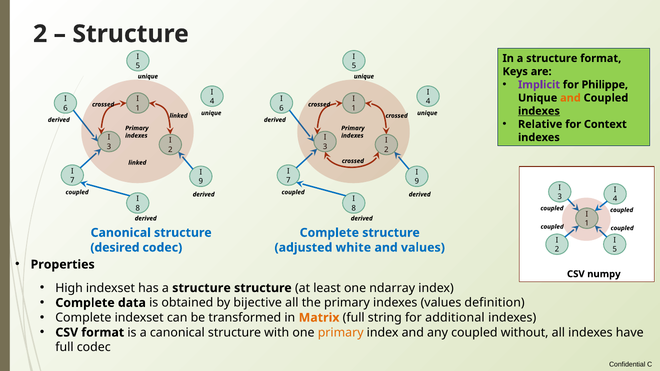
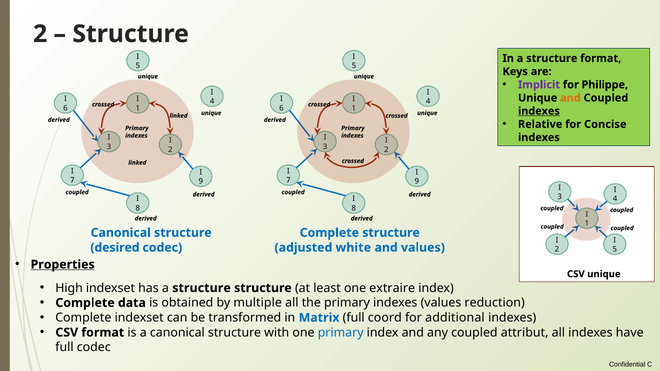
Context: Context -> Concise
Properties underline: none -> present
CSV numpy: numpy -> unique
ndarray: ndarray -> extraire
bijective: bijective -> multiple
definition: definition -> reduction
Matrix colour: orange -> blue
string: string -> coord
primary at (341, 333) colour: orange -> blue
without: without -> attribut
